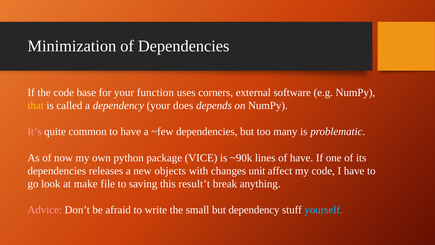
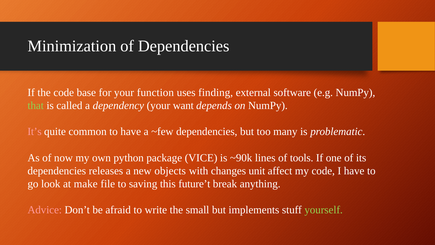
corners: corners -> finding
that colour: yellow -> light green
does: does -> want
of have: have -> tools
result’t: result’t -> future’t
but dependency: dependency -> implements
yourself colour: light blue -> light green
